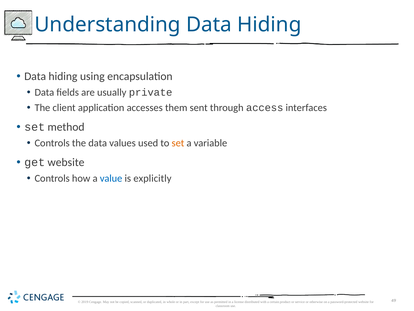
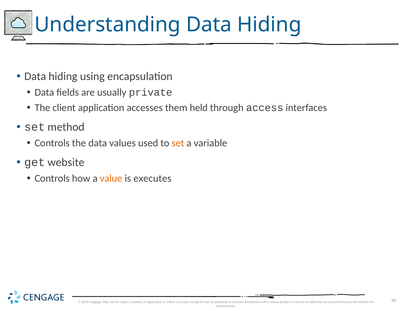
sent: sent -> held
value colour: blue -> orange
explicitly: explicitly -> executes
